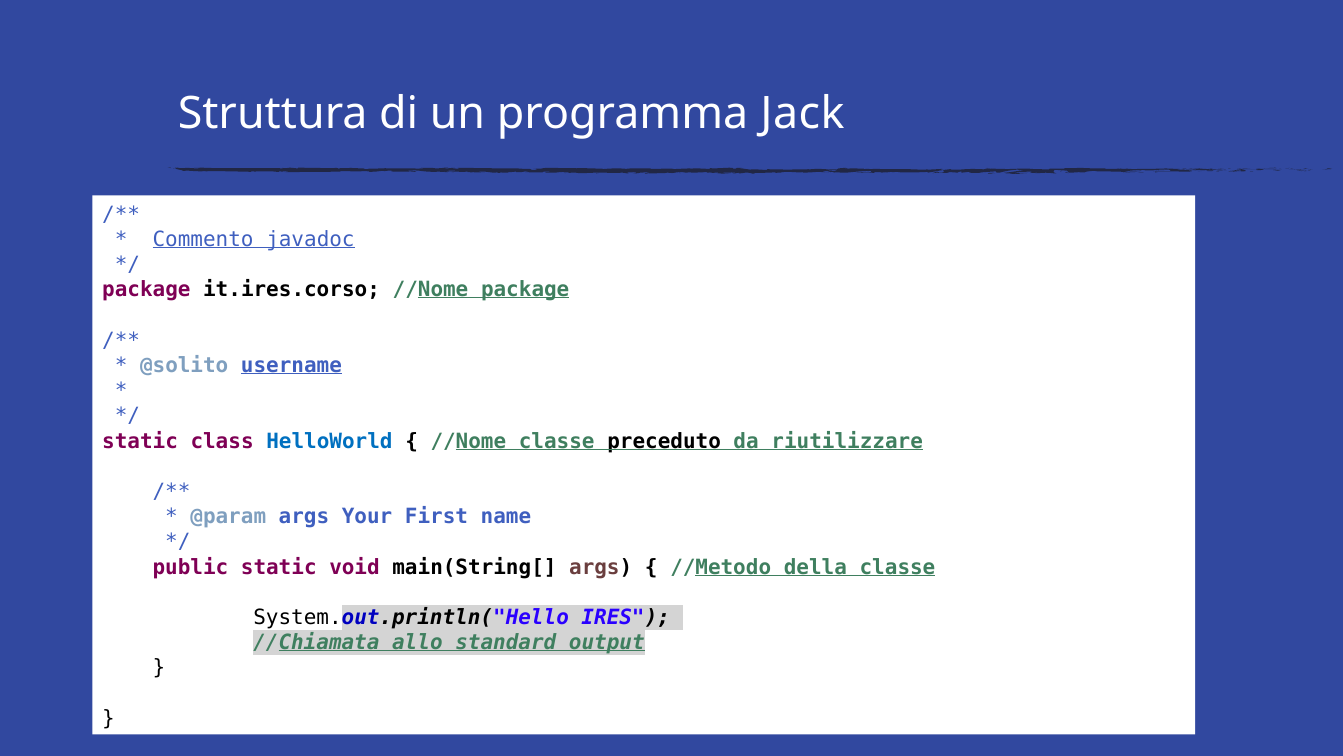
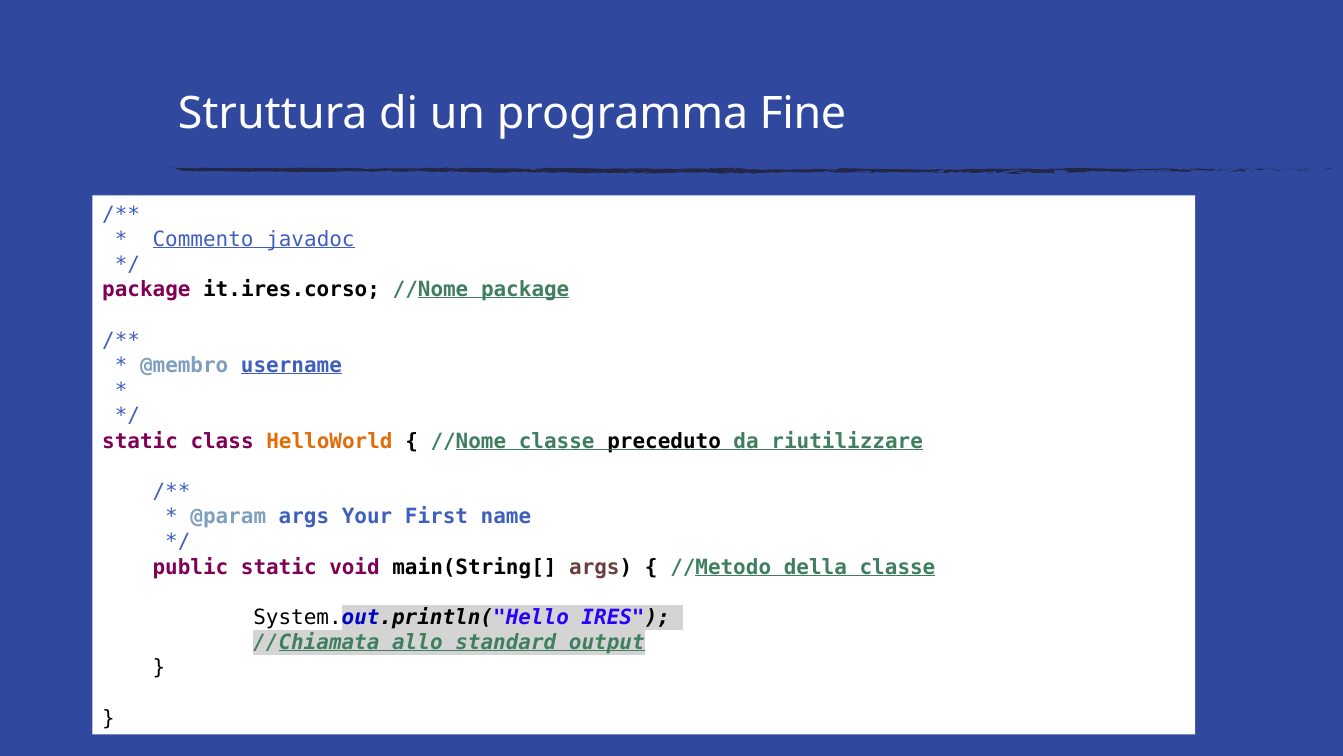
Jack: Jack -> Fine
@solito: @solito -> @membro
HelloWorld colour: blue -> orange
